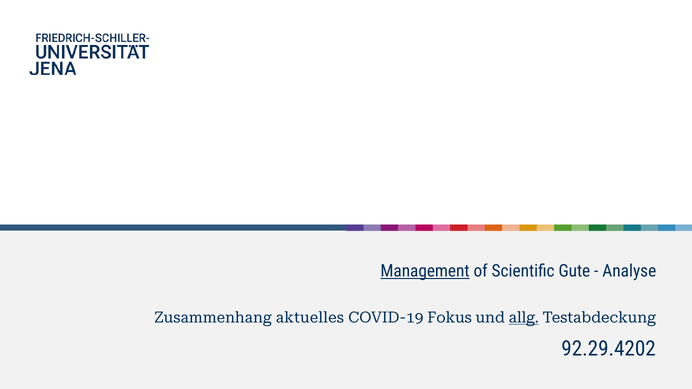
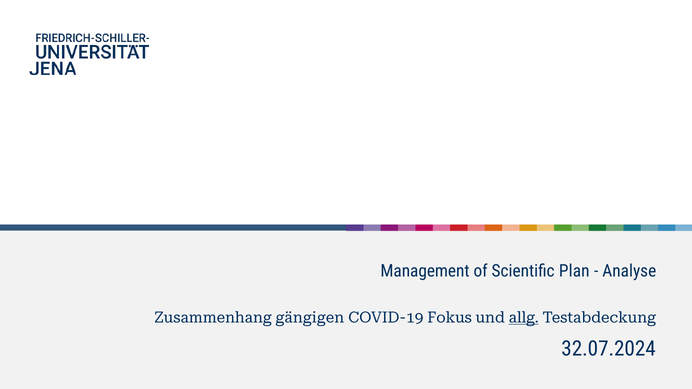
Management underline: present -> none
Gute: Gute -> Plan
aktuelles: aktuelles -> gängigen
92.29.4202: 92.29.4202 -> 32.07.2024
